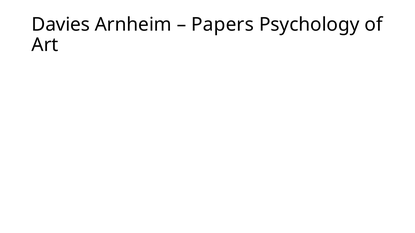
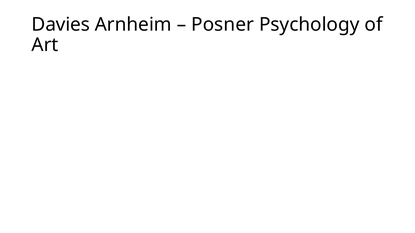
Papers: Papers -> Posner
